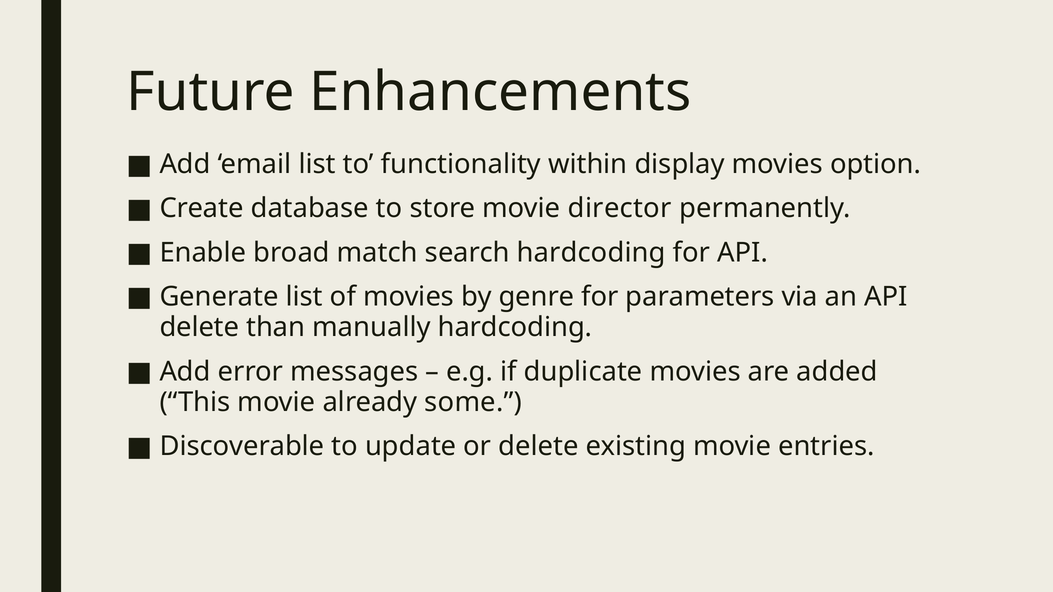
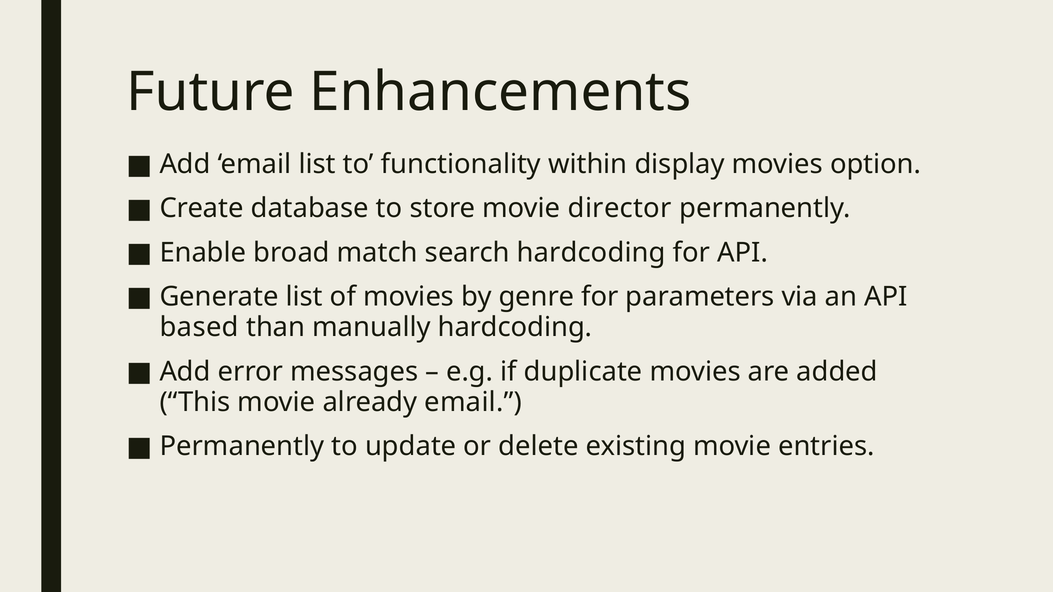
delete at (199, 328): delete -> based
already some: some -> email
Discoverable at (242, 447): Discoverable -> Permanently
